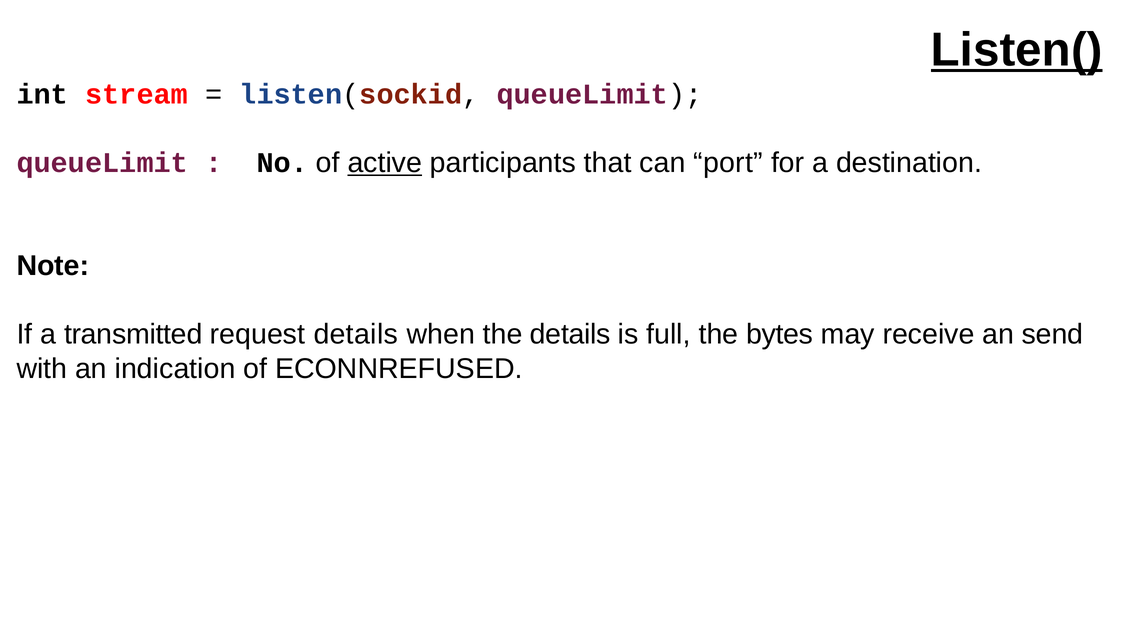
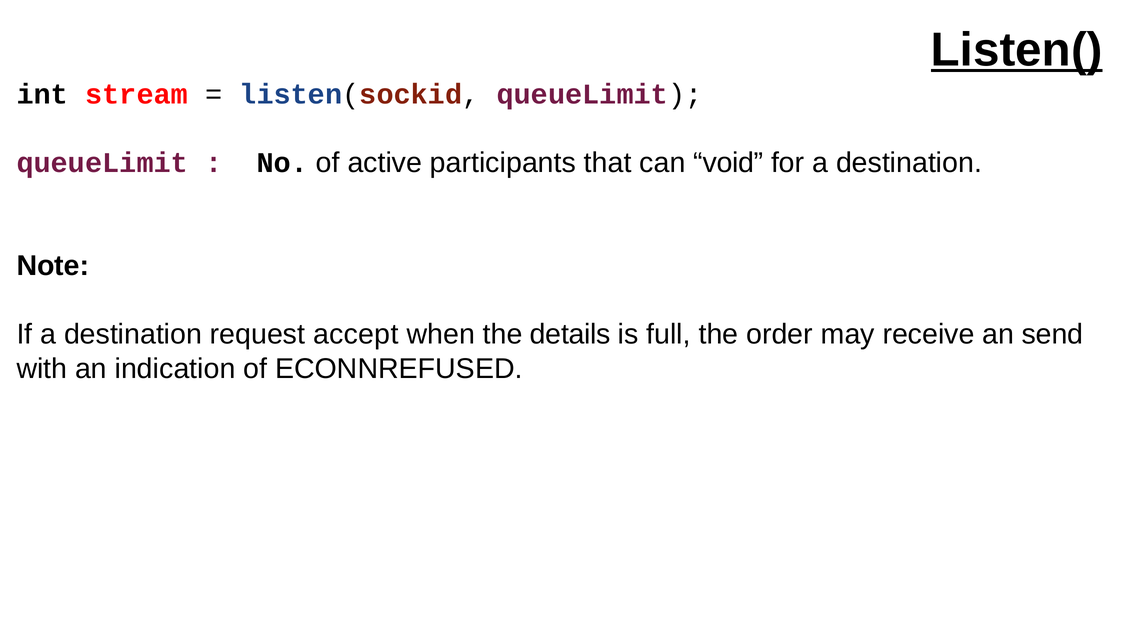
active underline: present -> none
port: port -> void
If a transmitted: transmitted -> destination
request details: details -> accept
bytes: bytes -> order
